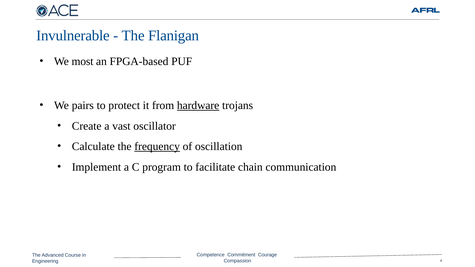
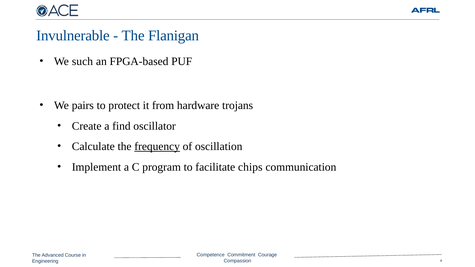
most: most -> such
hardware underline: present -> none
vast: vast -> find
chain: chain -> chips
